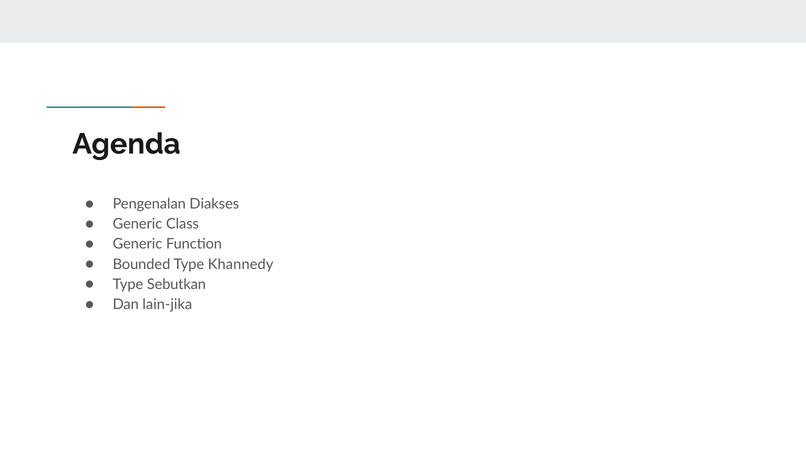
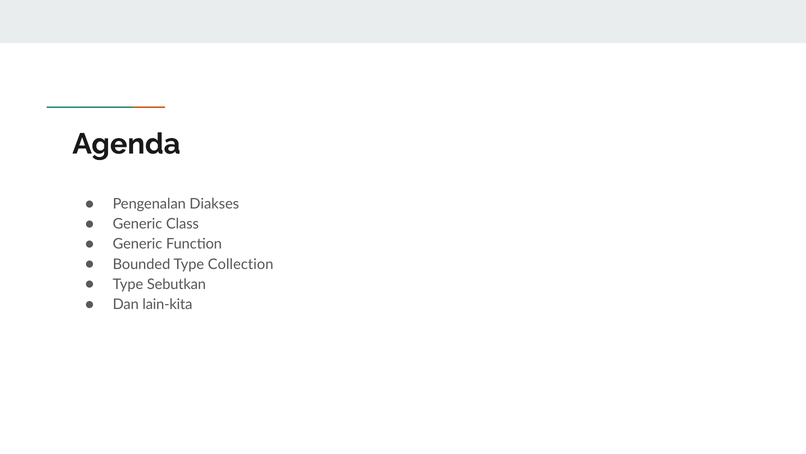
Khannedy: Khannedy -> Collection
lain-jika: lain-jika -> lain-kita
